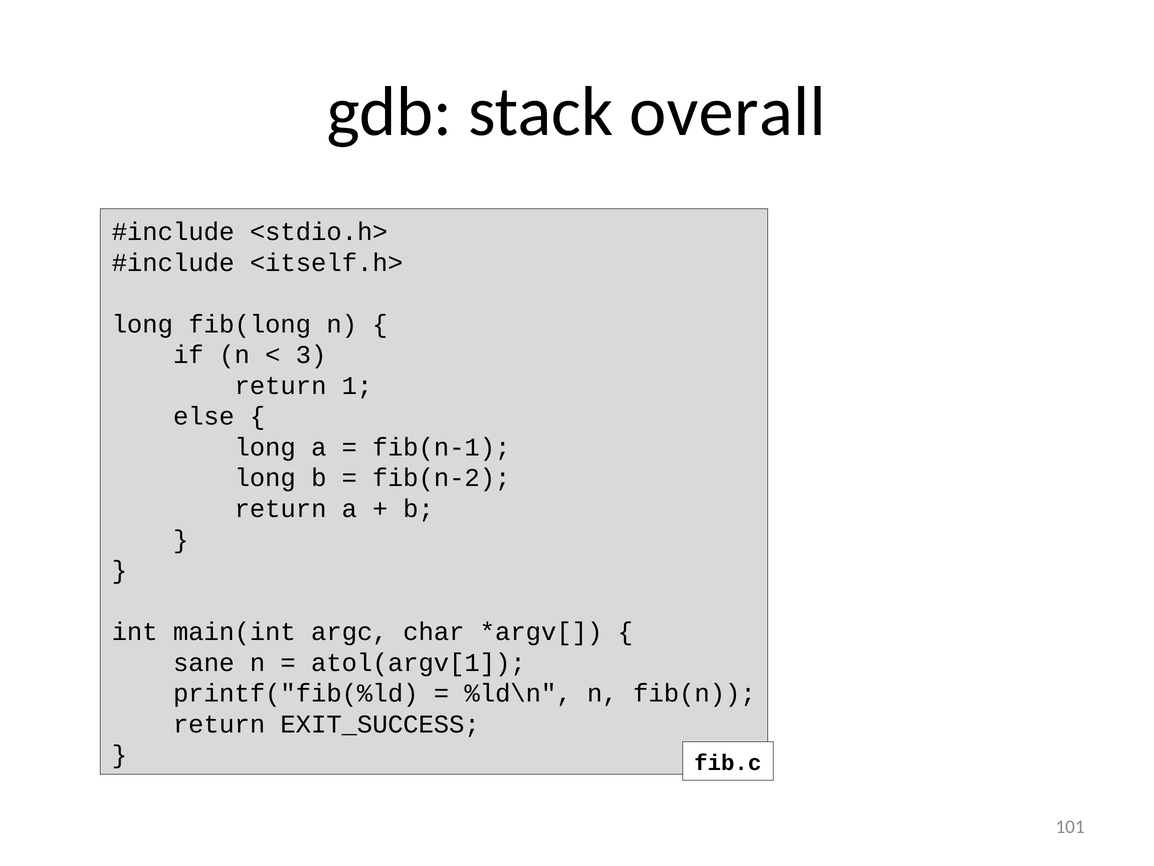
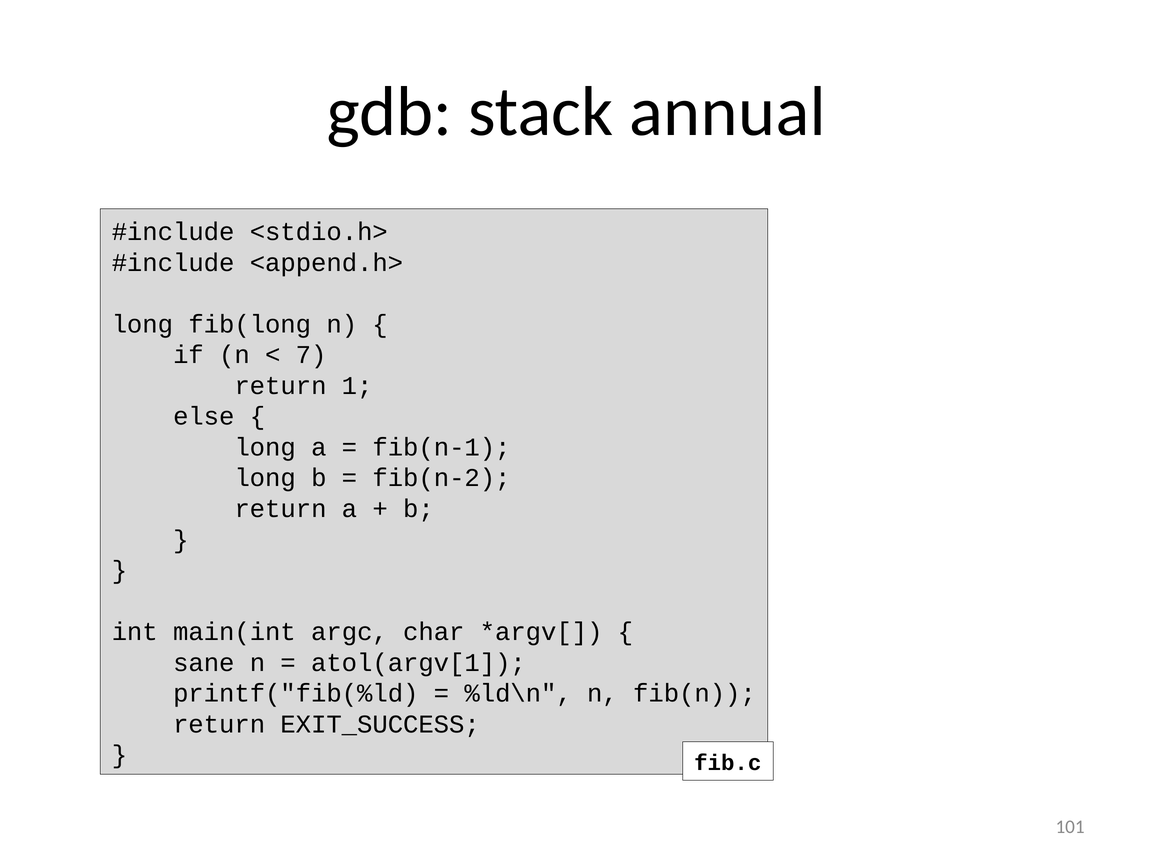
overall: overall -> annual
<itself.h>: <itself.h> -> <append.h>
3: 3 -> 7
